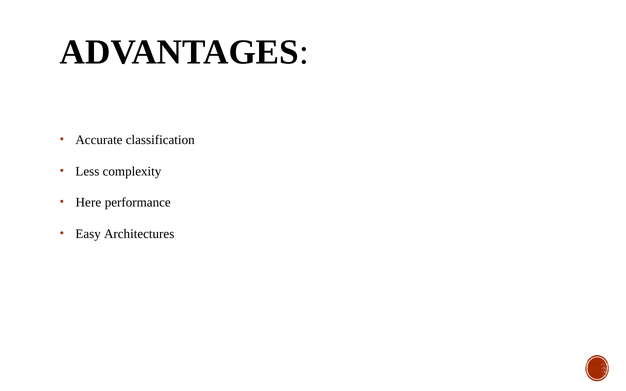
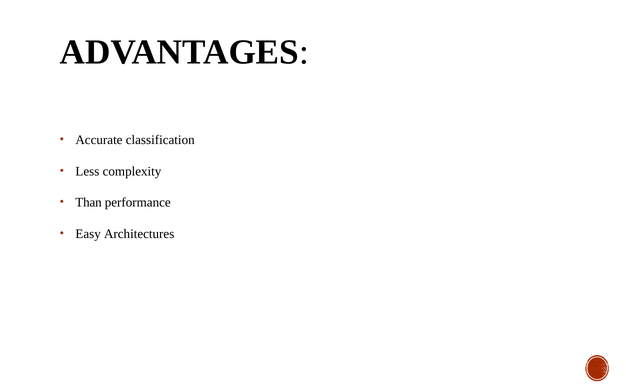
Here: Here -> Than
